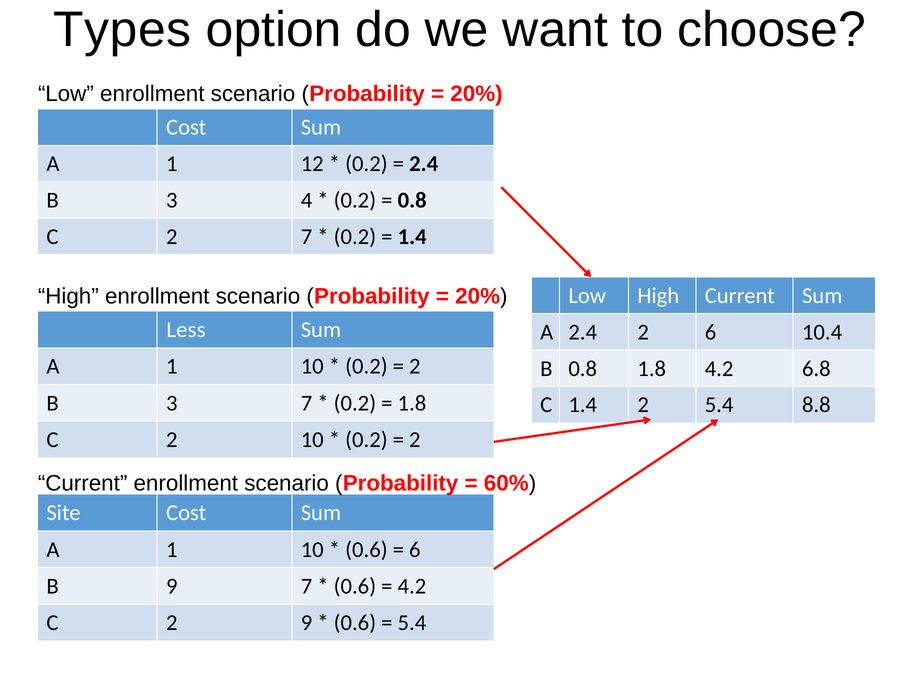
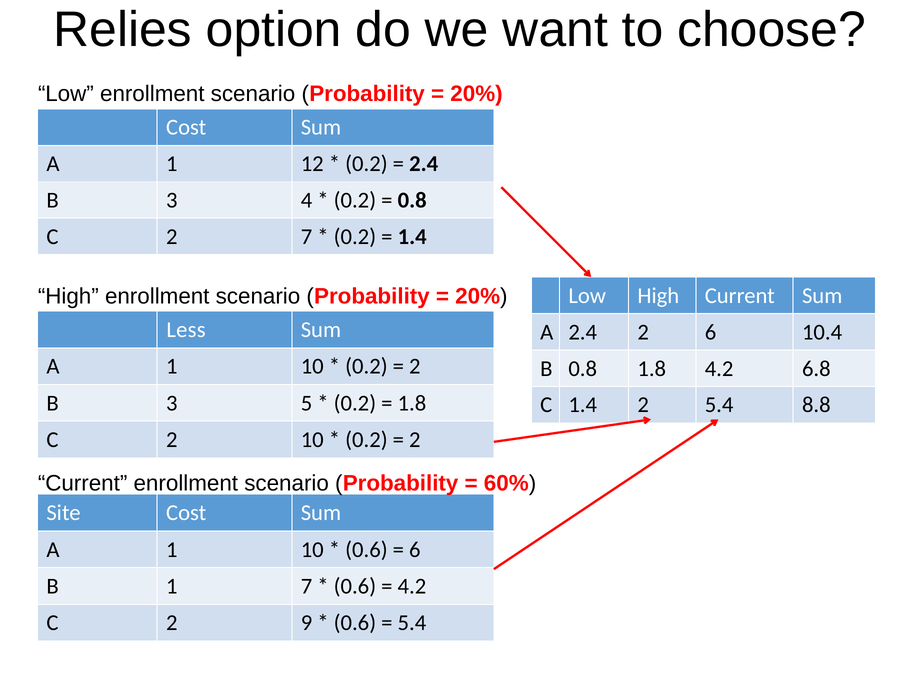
Types: Types -> Relies
3 7: 7 -> 5
B 9: 9 -> 1
